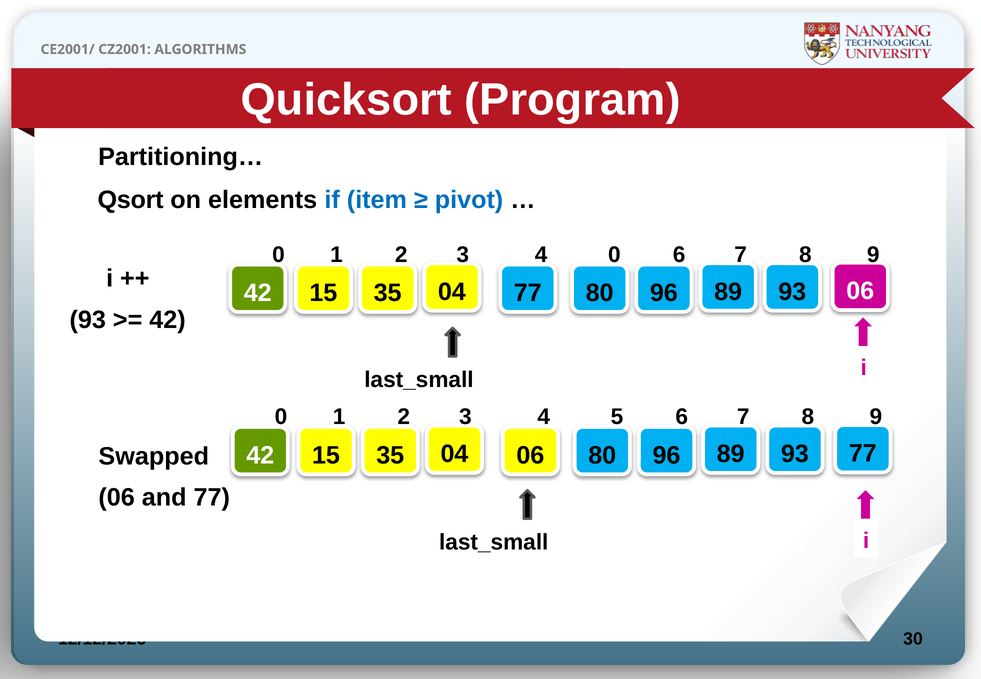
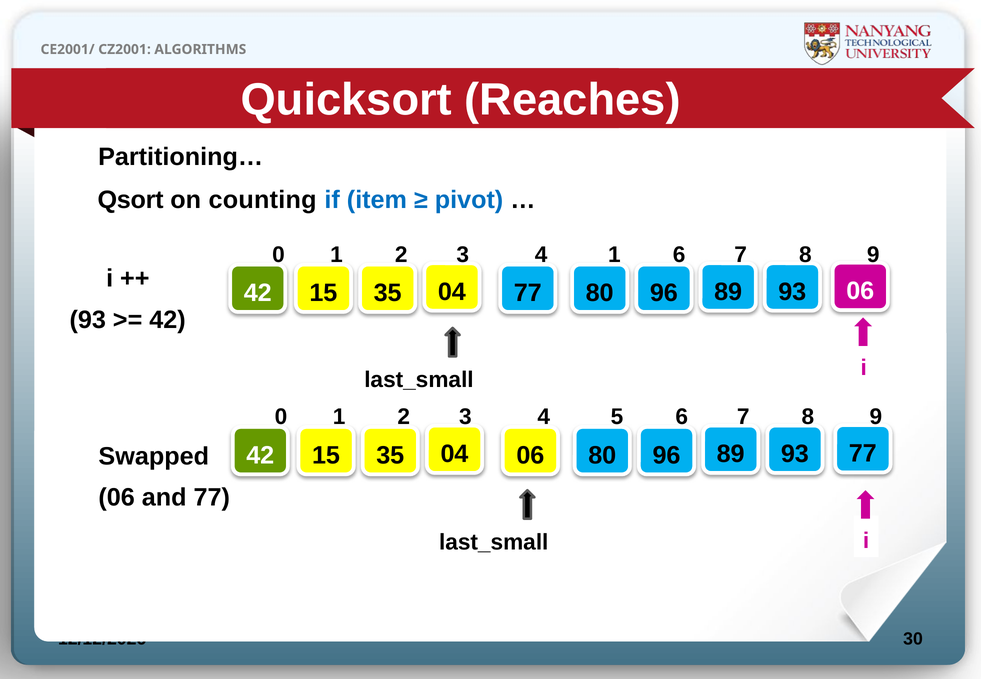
Program: Program -> Reaches
elements: elements -> counting
4 0: 0 -> 1
